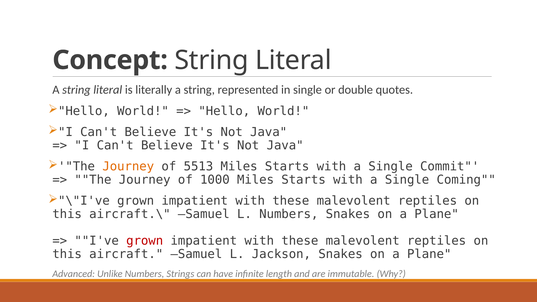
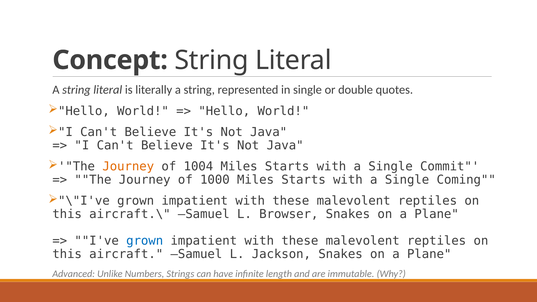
5513: 5513 -> 1004
L Numbers: Numbers -> Browser
grown at (145, 241) colour: red -> blue
